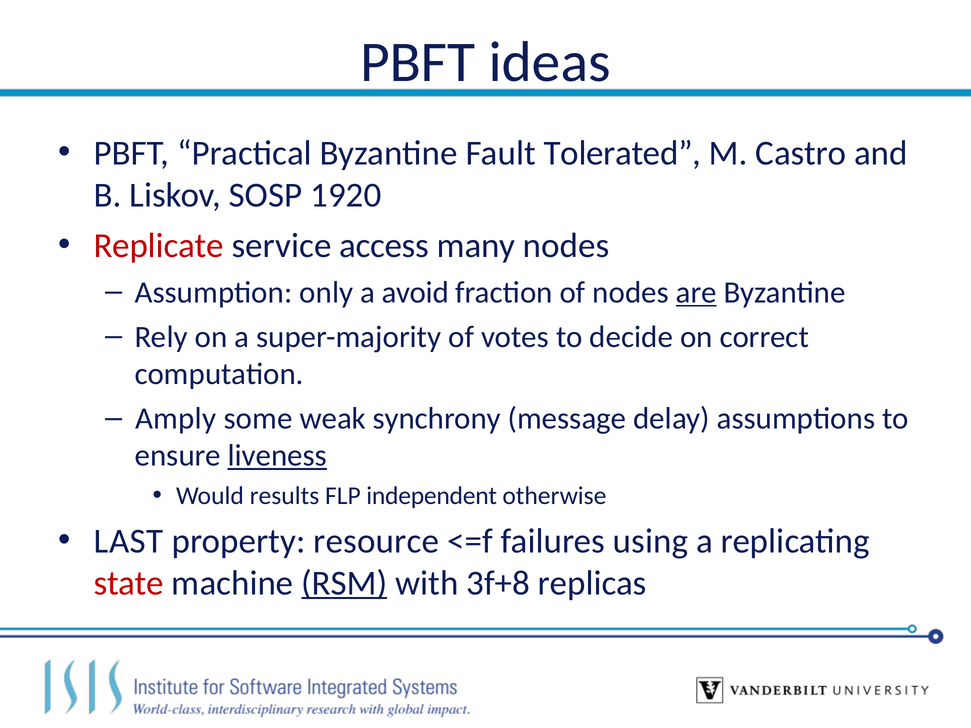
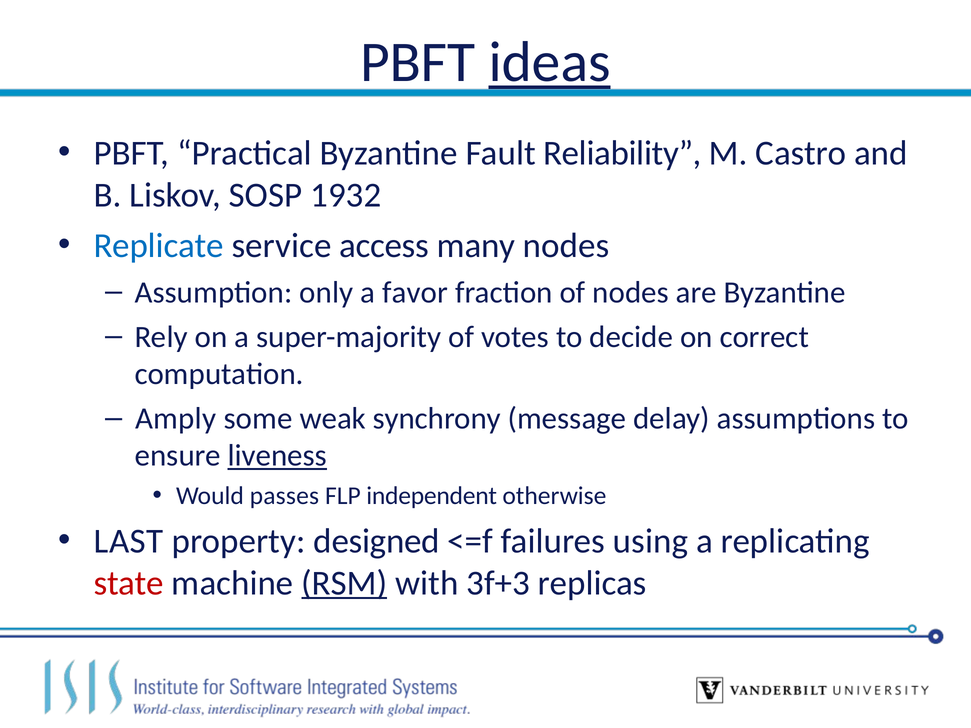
ideas underline: none -> present
Tolerated: Tolerated -> Reliability
1920: 1920 -> 1932
Replicate colour: red -> blue
avoid: avoid -> favor
are underline: present -> none
results: results -> passes
resource: resource -> designed
3f+8: 3f+8 -> 3f+3
